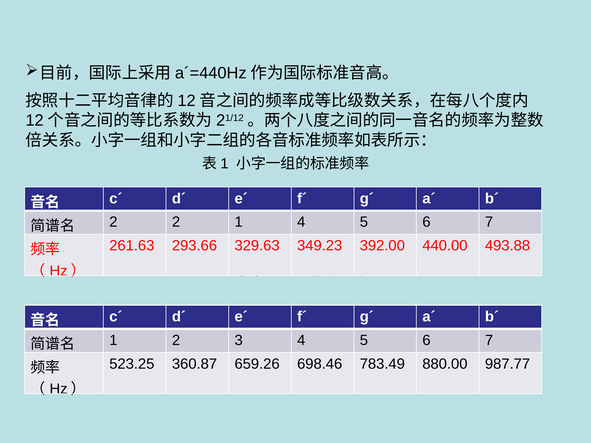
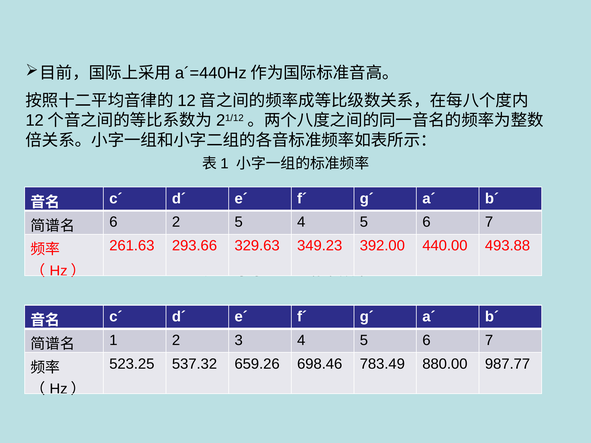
2 at (113, 222): 2 -> 6
2 1: 1 -> 5
360.87: 360.87 -> 537.32
